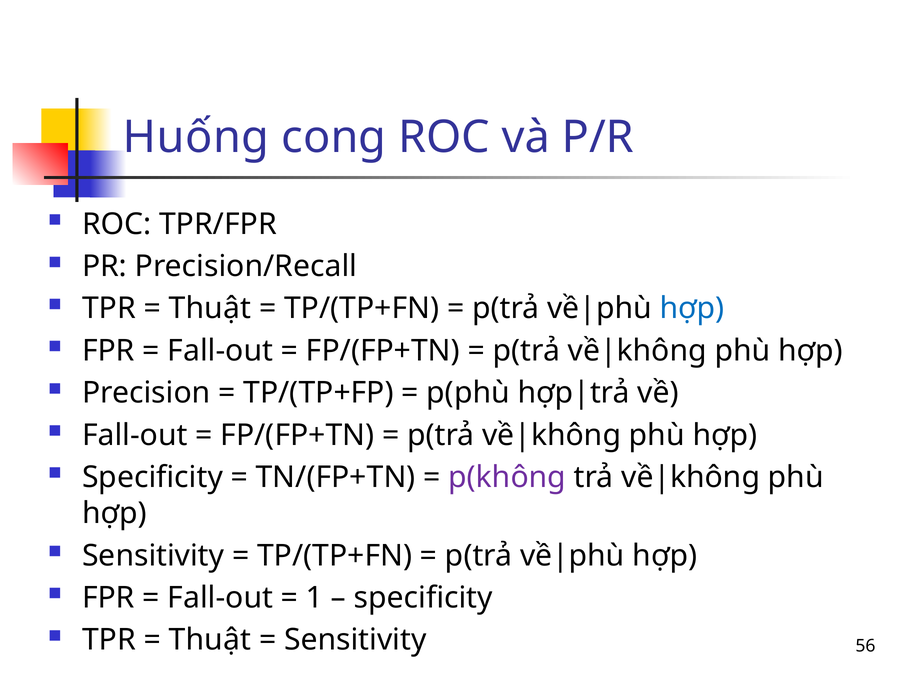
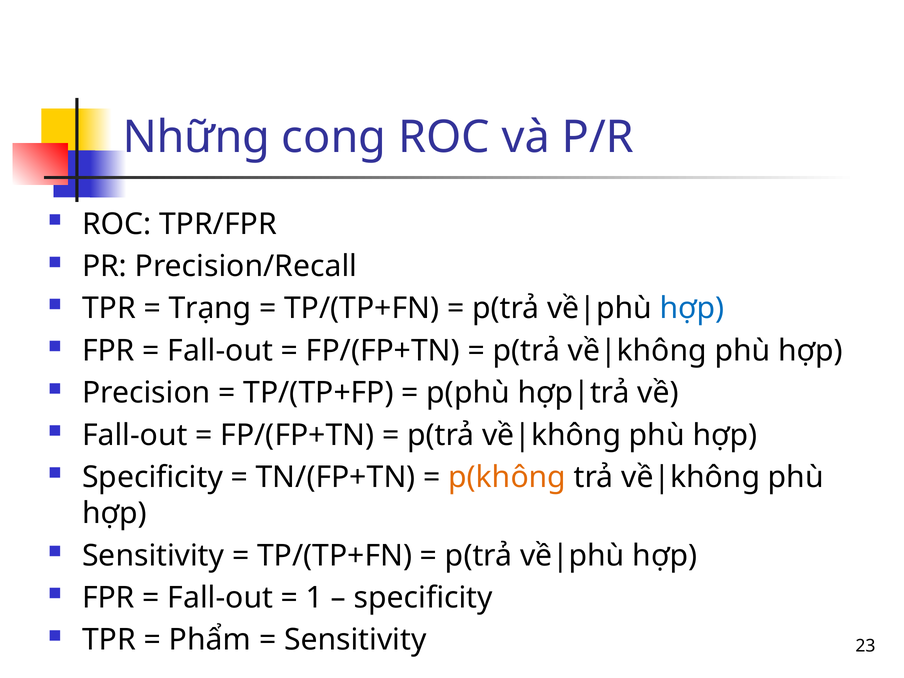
Huống: Huống -> Những
Thuật at (210, 309): Thuật -> Trạng
p(không colour: purple -> orange
Thuật at (210, 640): Thuật -> Phẩm
56: 56 -> 23
